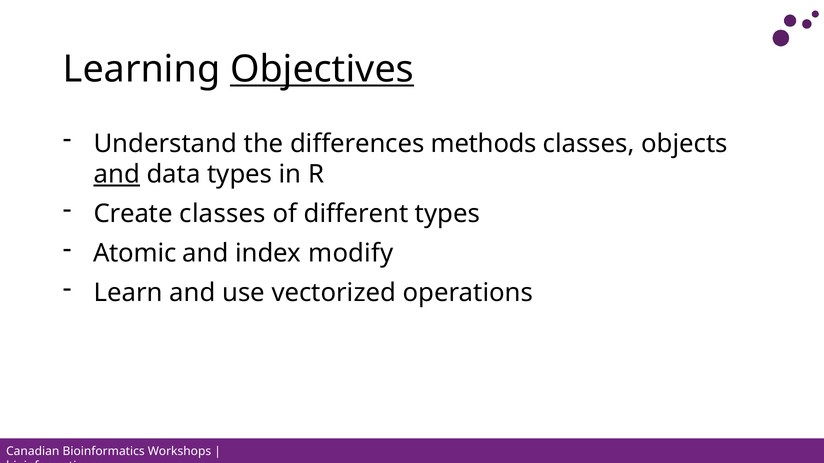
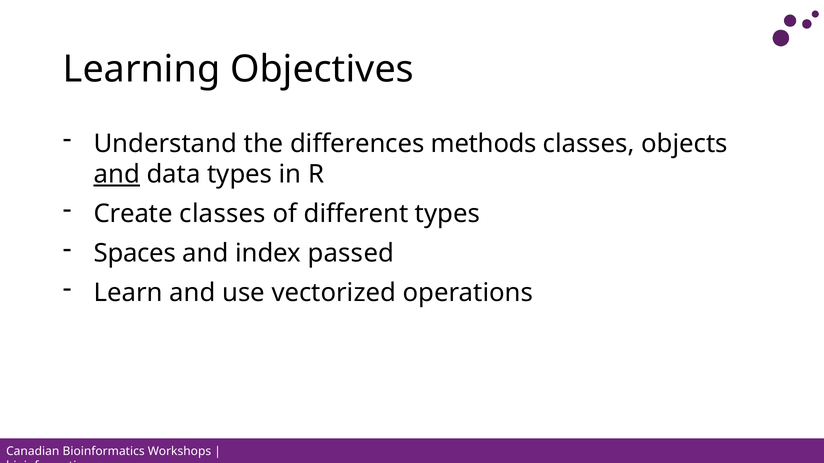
Objectives underline: present -> none
Atomic: Atomic -> Spaces
modify: modify -> passed
